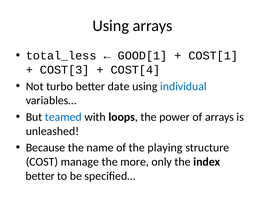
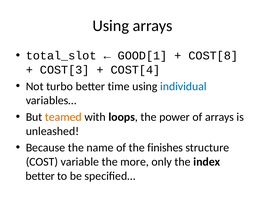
total_less: total_less -> total_slot
COST[1: COST[1 -> COST[8
date: date -> time
teamed colour: blue -> orange
playing: playing -> finishes
manage: manage -> variable
